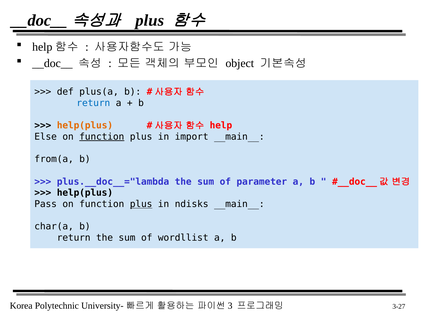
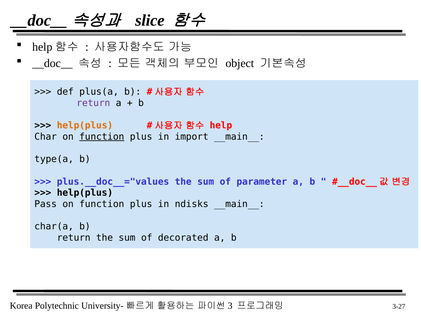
plus at (150, 20): plus -> slice
return at (93, 103) colour: blue -> purple
Else: Else -> Char
from(a: from(a -> type(a
plus.__doc__="lambda: plus.__doc__="lambda -> plus.__doc__="values
plus at (141, 204) underline: present -> none
wordllist: wordllist -> decorated
